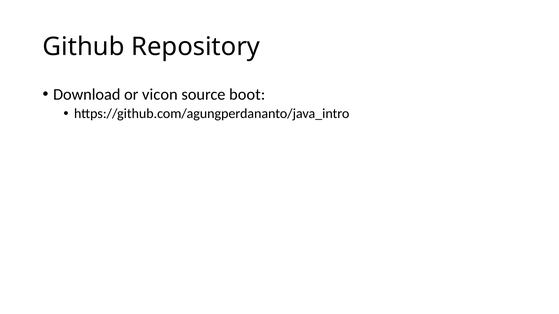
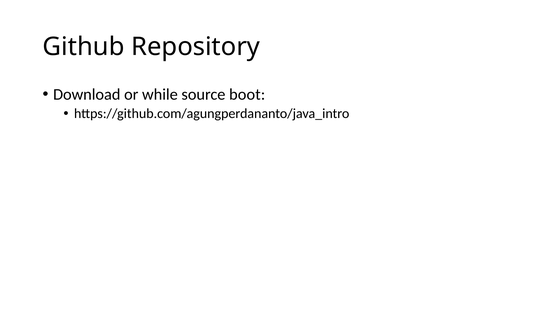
vicon: vicon -> while
